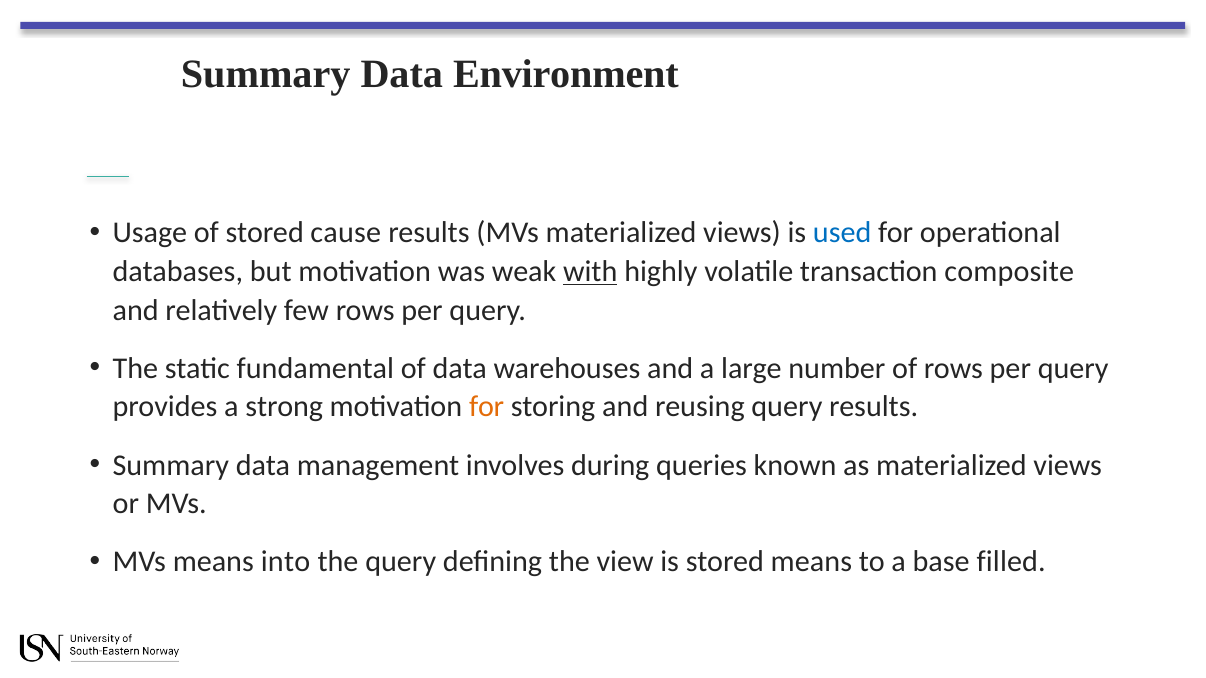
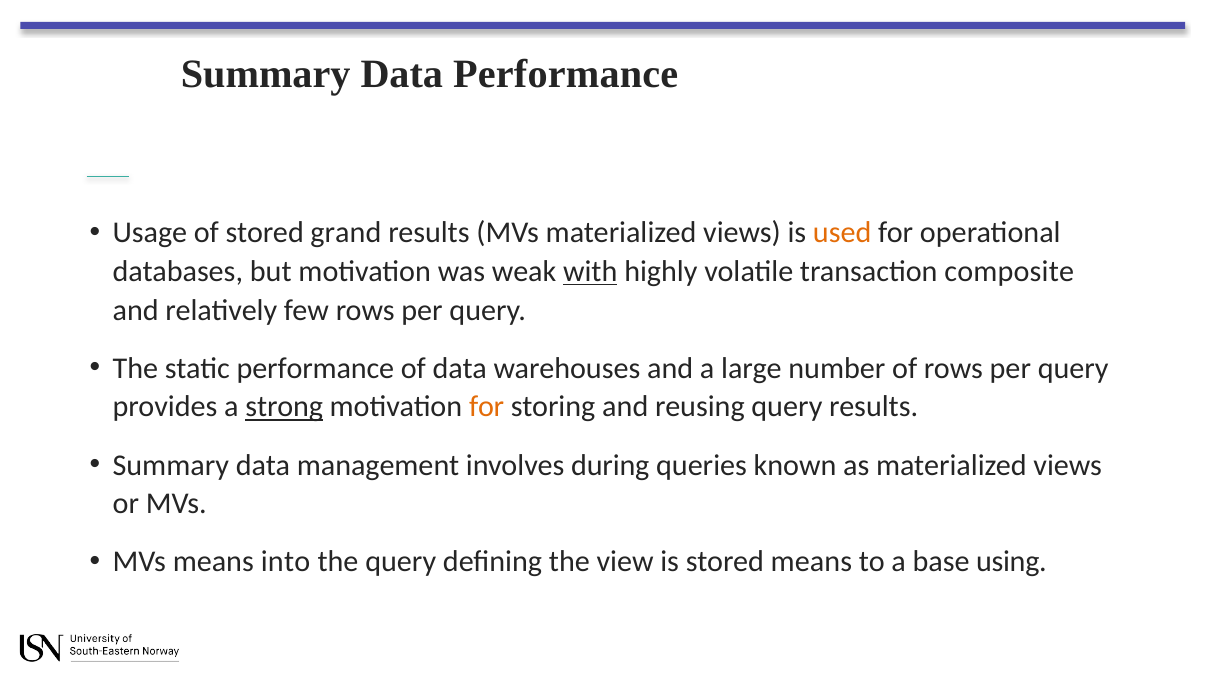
Data Environment: Environment -> Performance
cause: cause -> grand
used colour: blue -> orange
static fundamental: fundamental -> performance
strong underline: none -> present
filled: filled -> using
